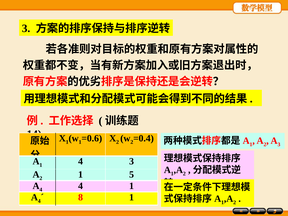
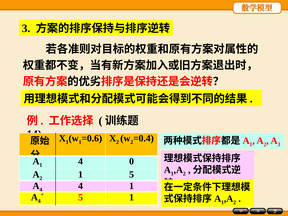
4 3: 3 -> 0
8 at (81, 197): 8 -> 5
